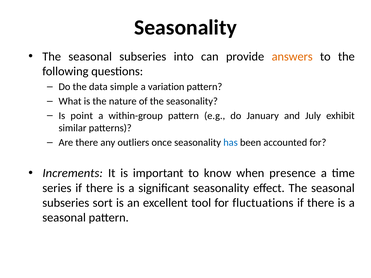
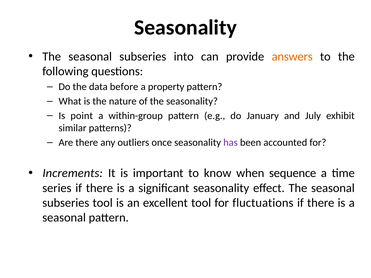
simple: simple -> before
variation: variation -> property
has colour: blue -> purple
presence: presence -> sequence
subseries sort: sort -> tool
